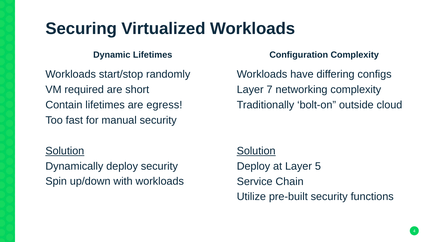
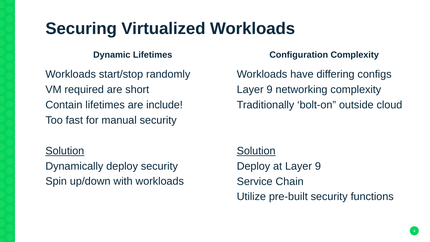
7 at (270, 90): 7 -> 9
egress: egress -> include
at Layer 5: 5 -> 9
